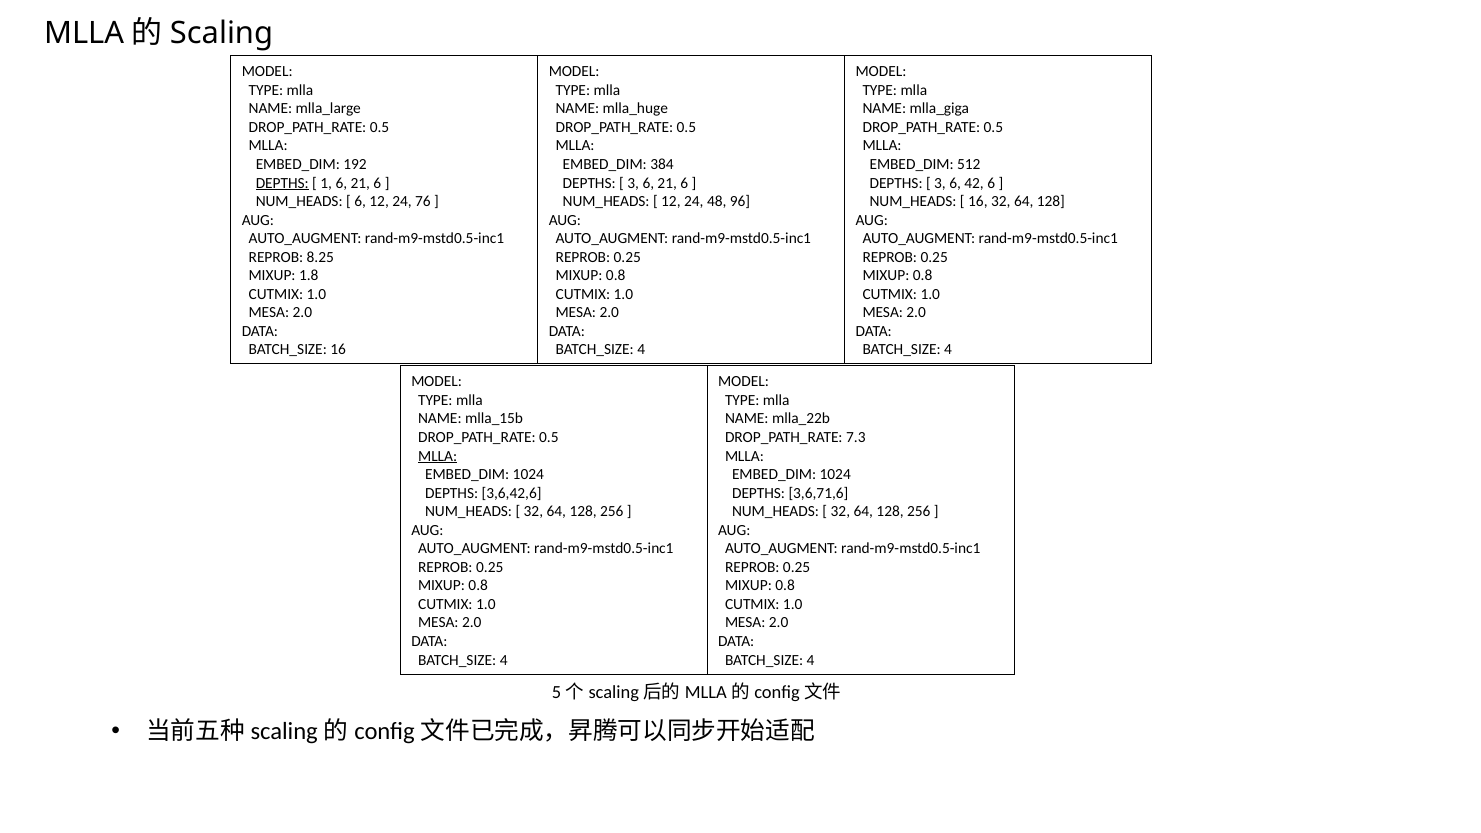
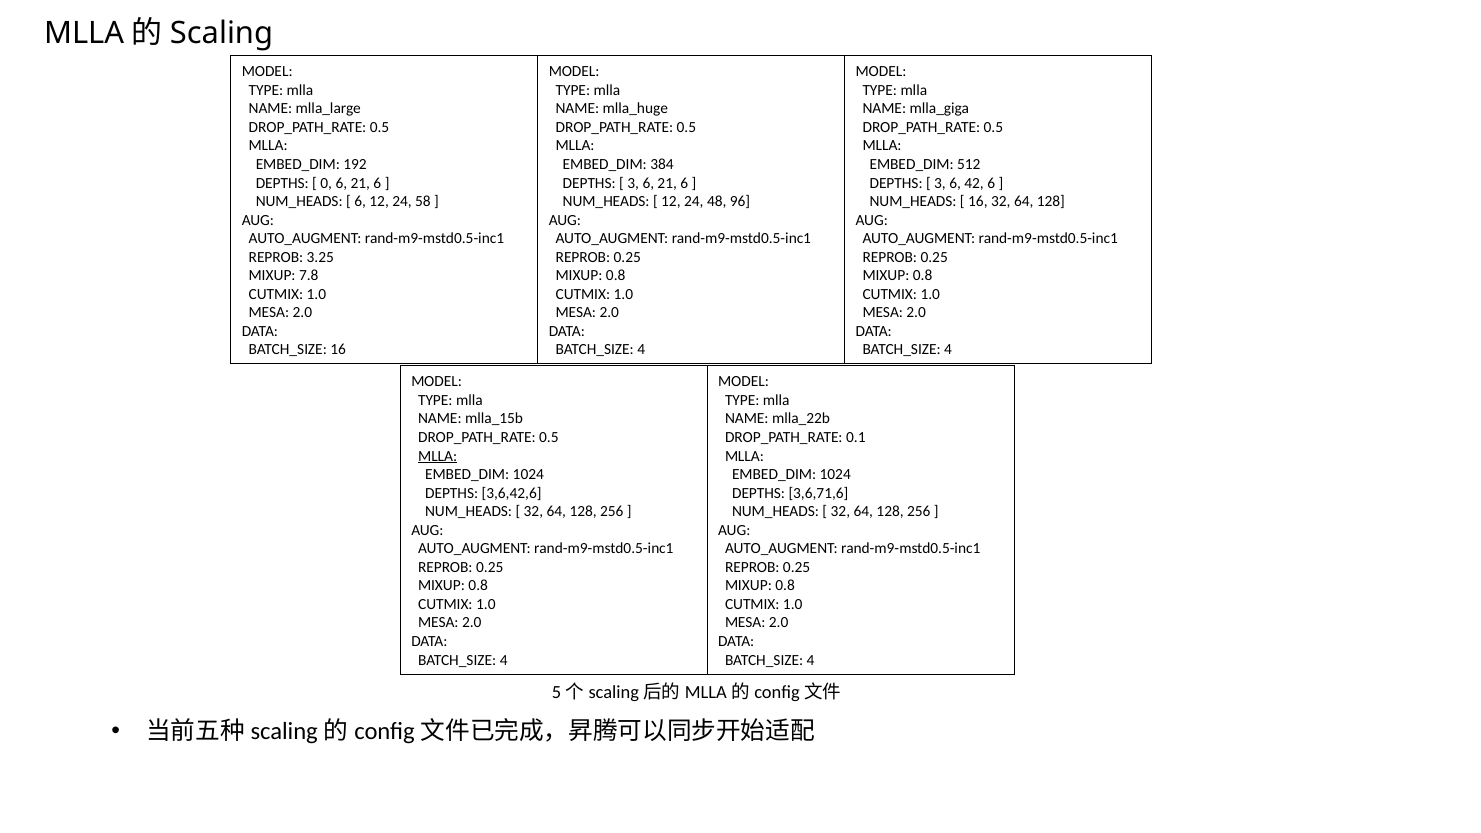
DEPTHS at (282, 183) underline: present -> none
1: 1 -> 0
76: 76 -> 58
8.25: 8.25 -> 3.25
1.8: 1.8 -> 7.8
7.3: 7.3 -> 0.1
